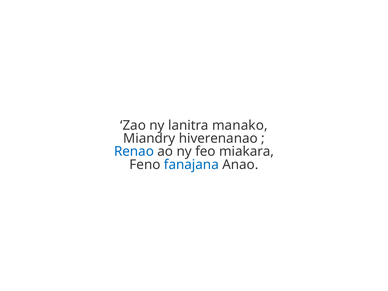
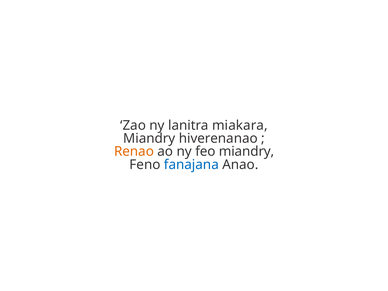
manako: manako -> miakara
Renao colour: blue -> orange
feo miakara: miakara -> miandry
